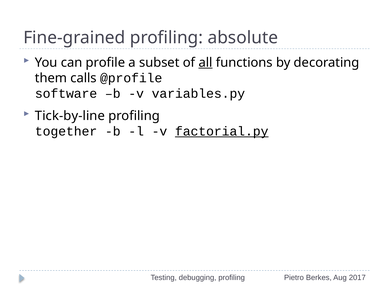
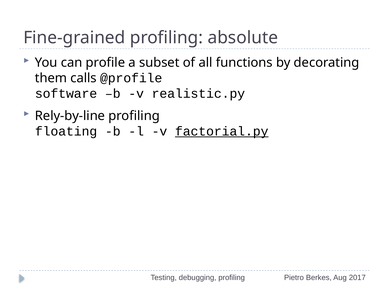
all underline: present -> none
variables.py: variables.py -> realistic.py
Tick-by-line: Tick-by-line -> Rely-by-line
together: together -> floating
